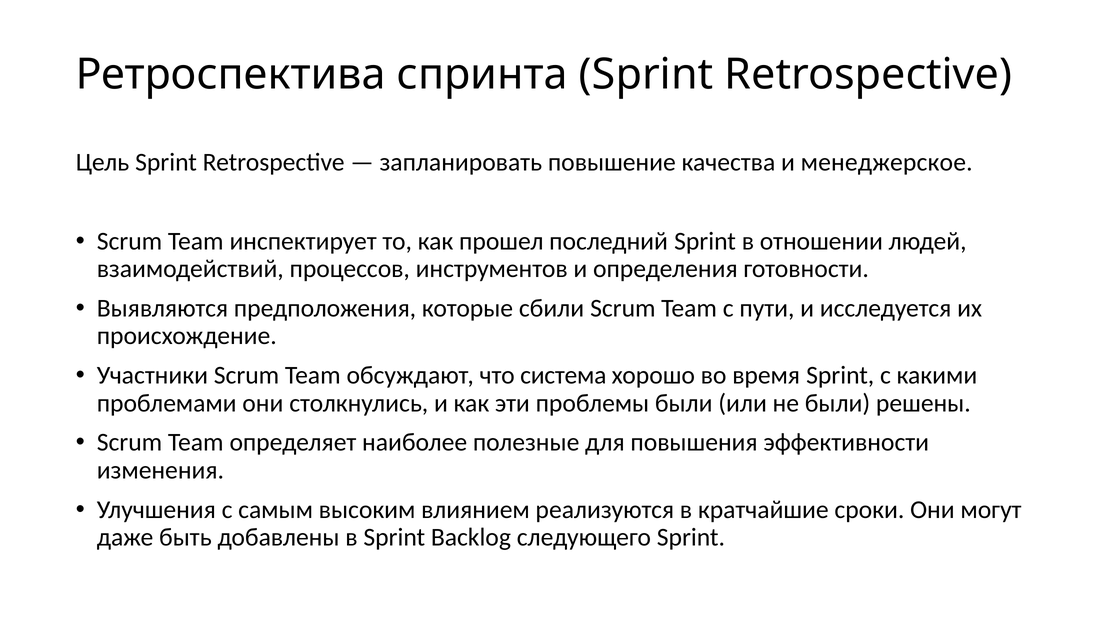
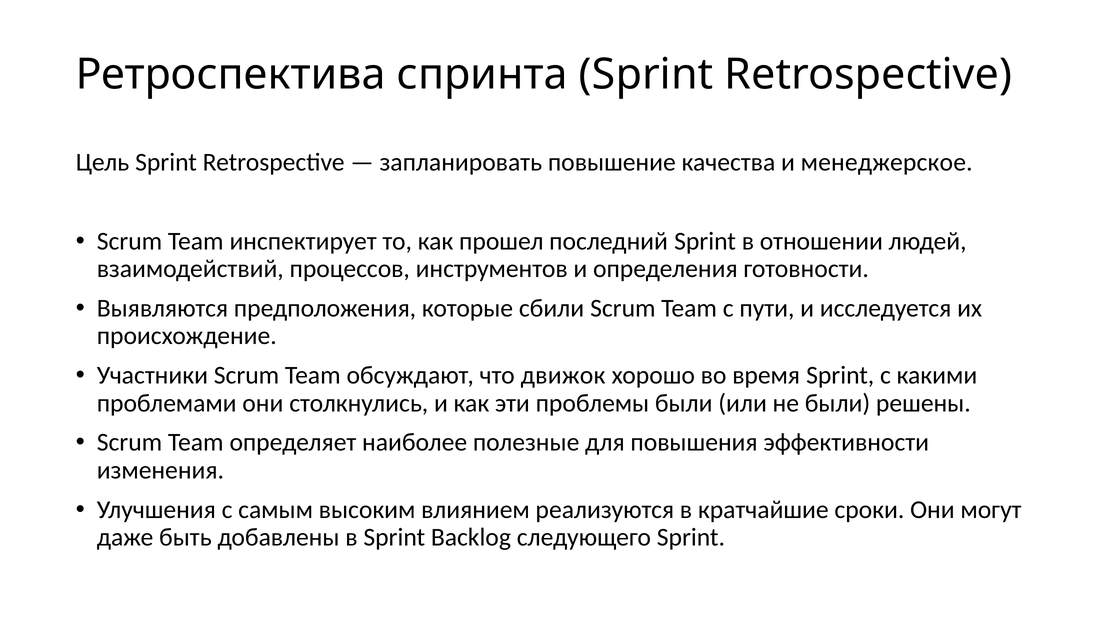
система: система -> движок
